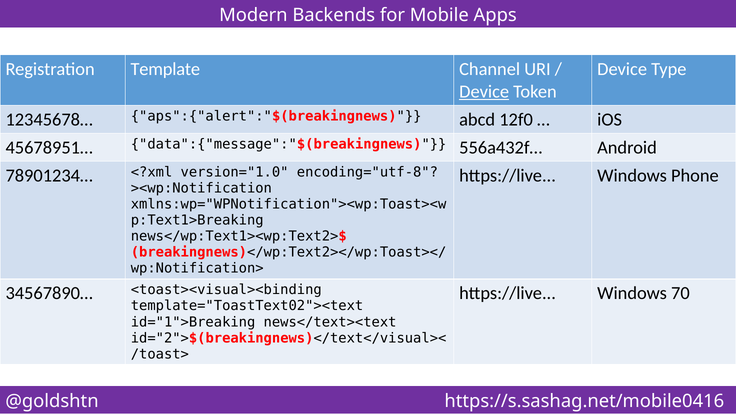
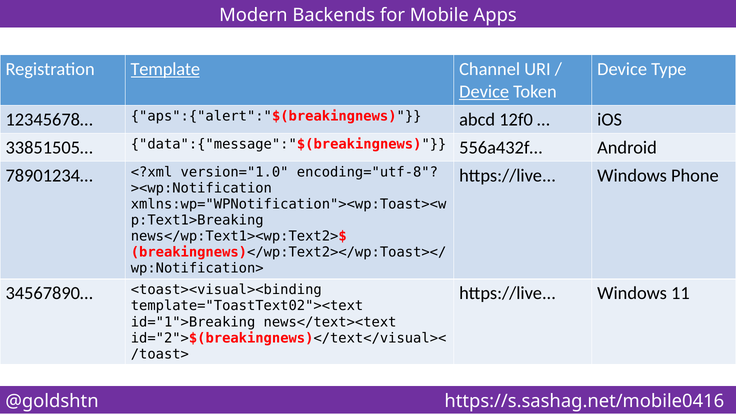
Template underline: none -> present
45678951…: 45678951… -> 33851505…
70: 70 -> 11
